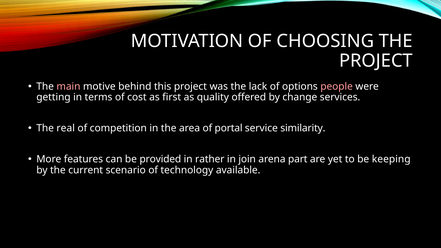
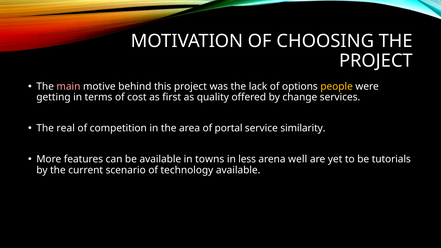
people colour: pink -> yellow
be provided: provided -> available
rather: rather -> towns
join: join -> less
part: part -> well
keeping: keeping -> tutorials
